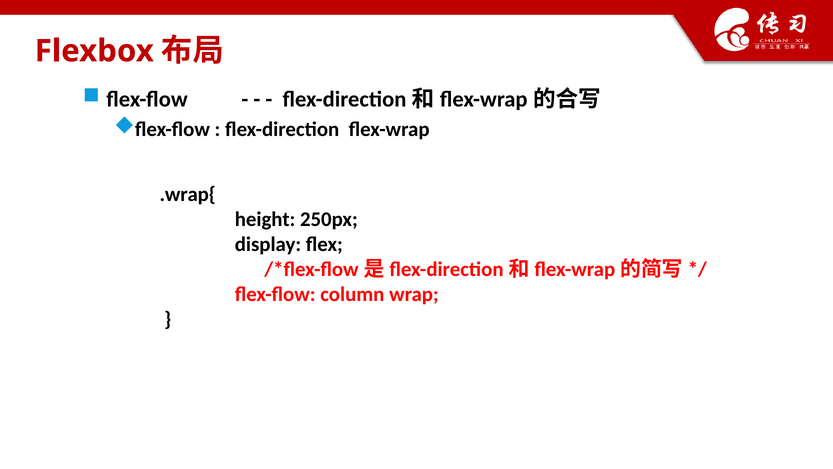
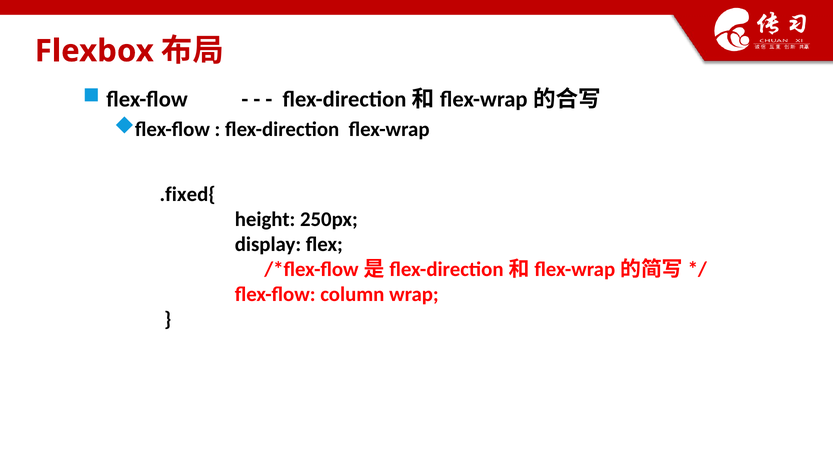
.wrap{: .wrap{ -> .fixed{
